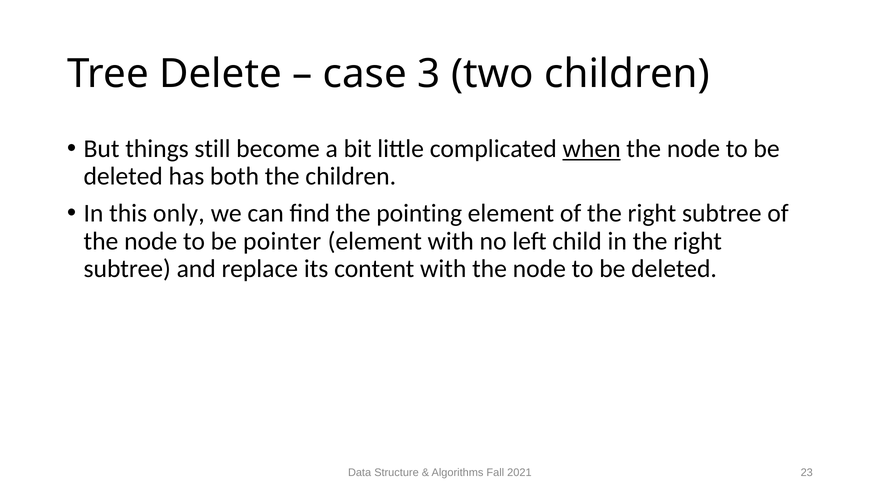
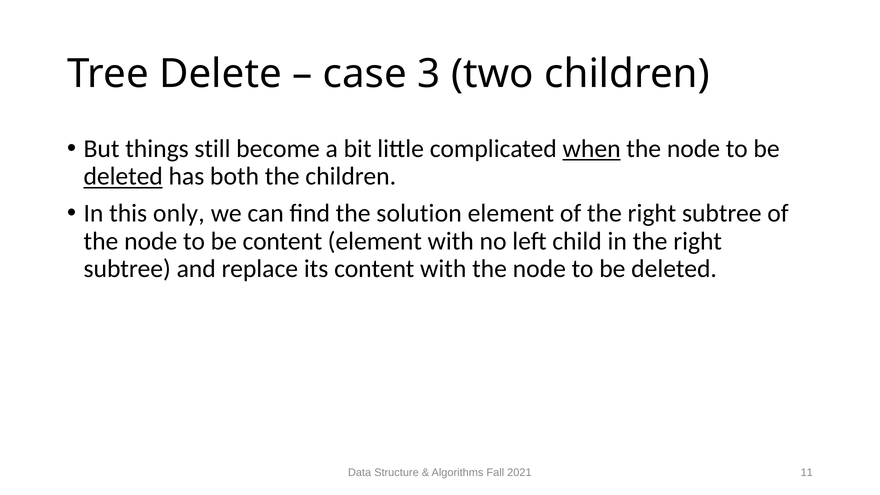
deleted at (123, 177) underline: none -> present
pointing: pointing -> solution
be pointer: pointer -> content
23: 23 -> 11
